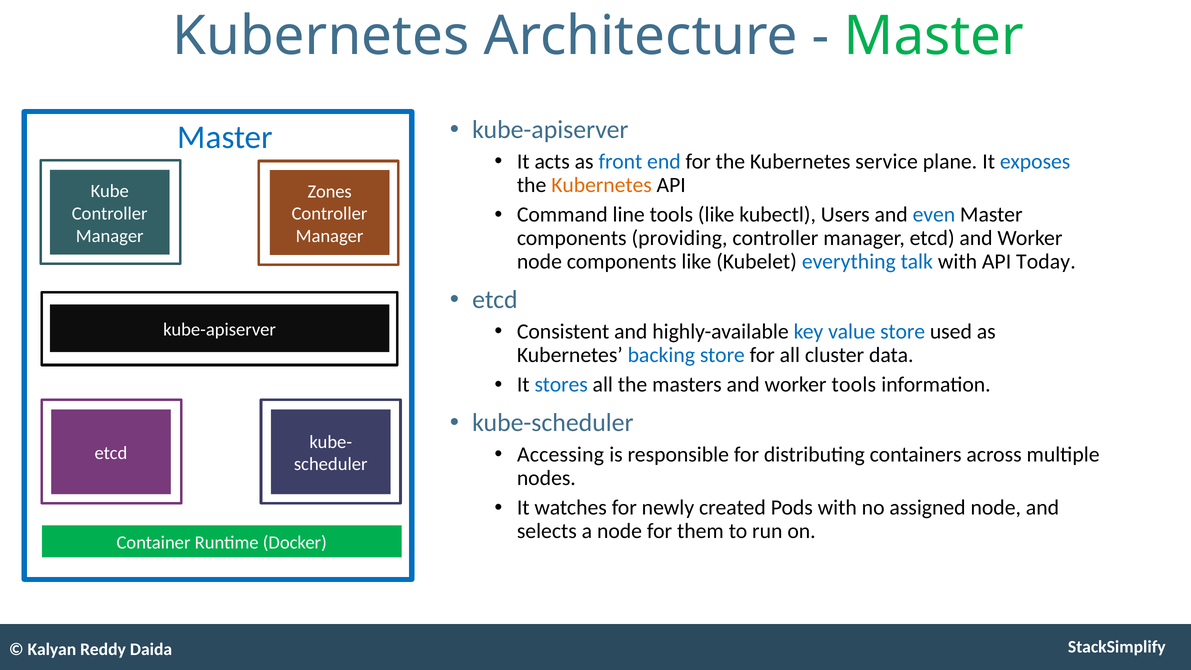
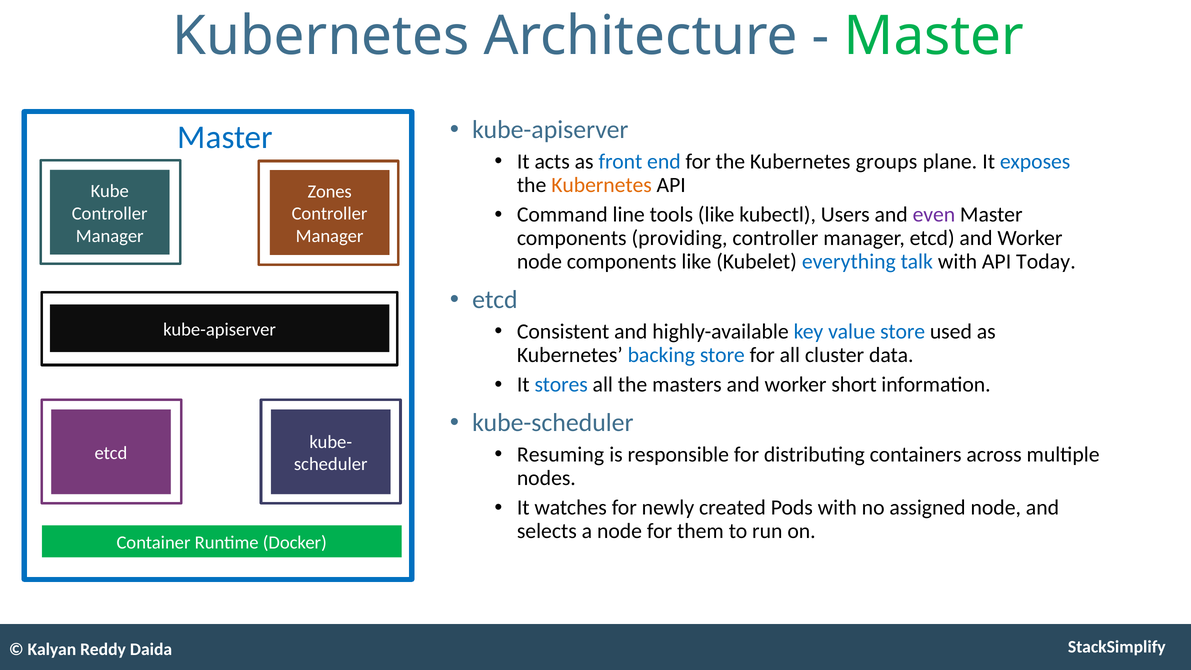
service: service -> groups
even colour: blue -> purple
worker tools: tools -> short
Accessing: Accessing -> Resuming
